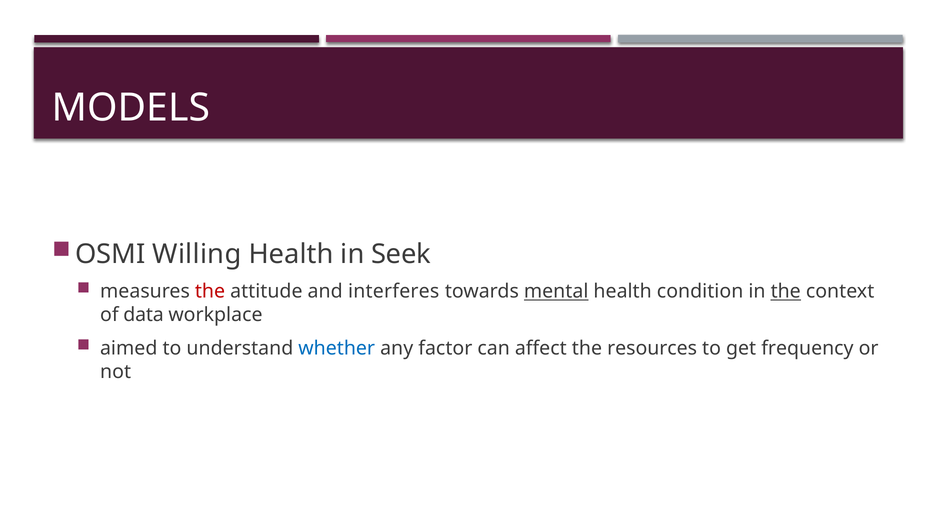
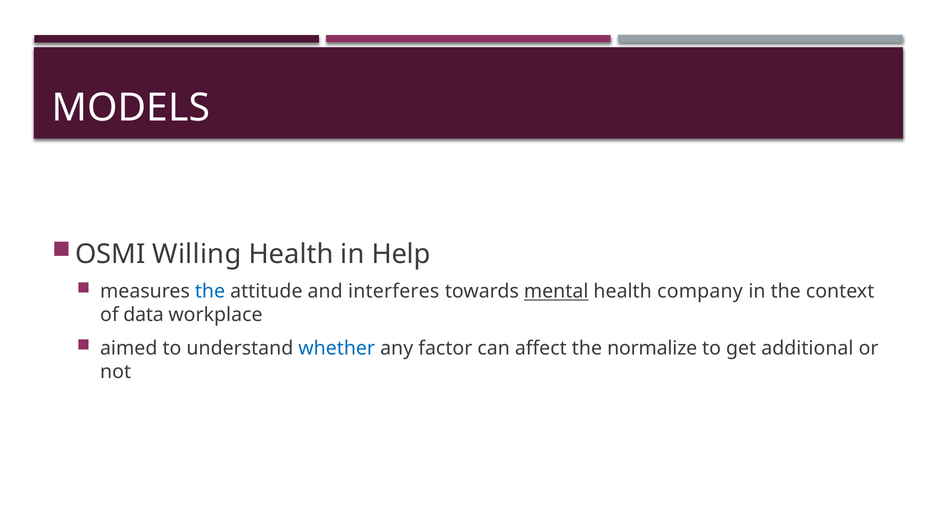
Seek: Seek -> Help
the at (210, 291) colour: red -> blue
condition: condition -> company
the at (786, 291) underline: present -> none
resources: resources -> normalize
frequency: frequency -> additional
